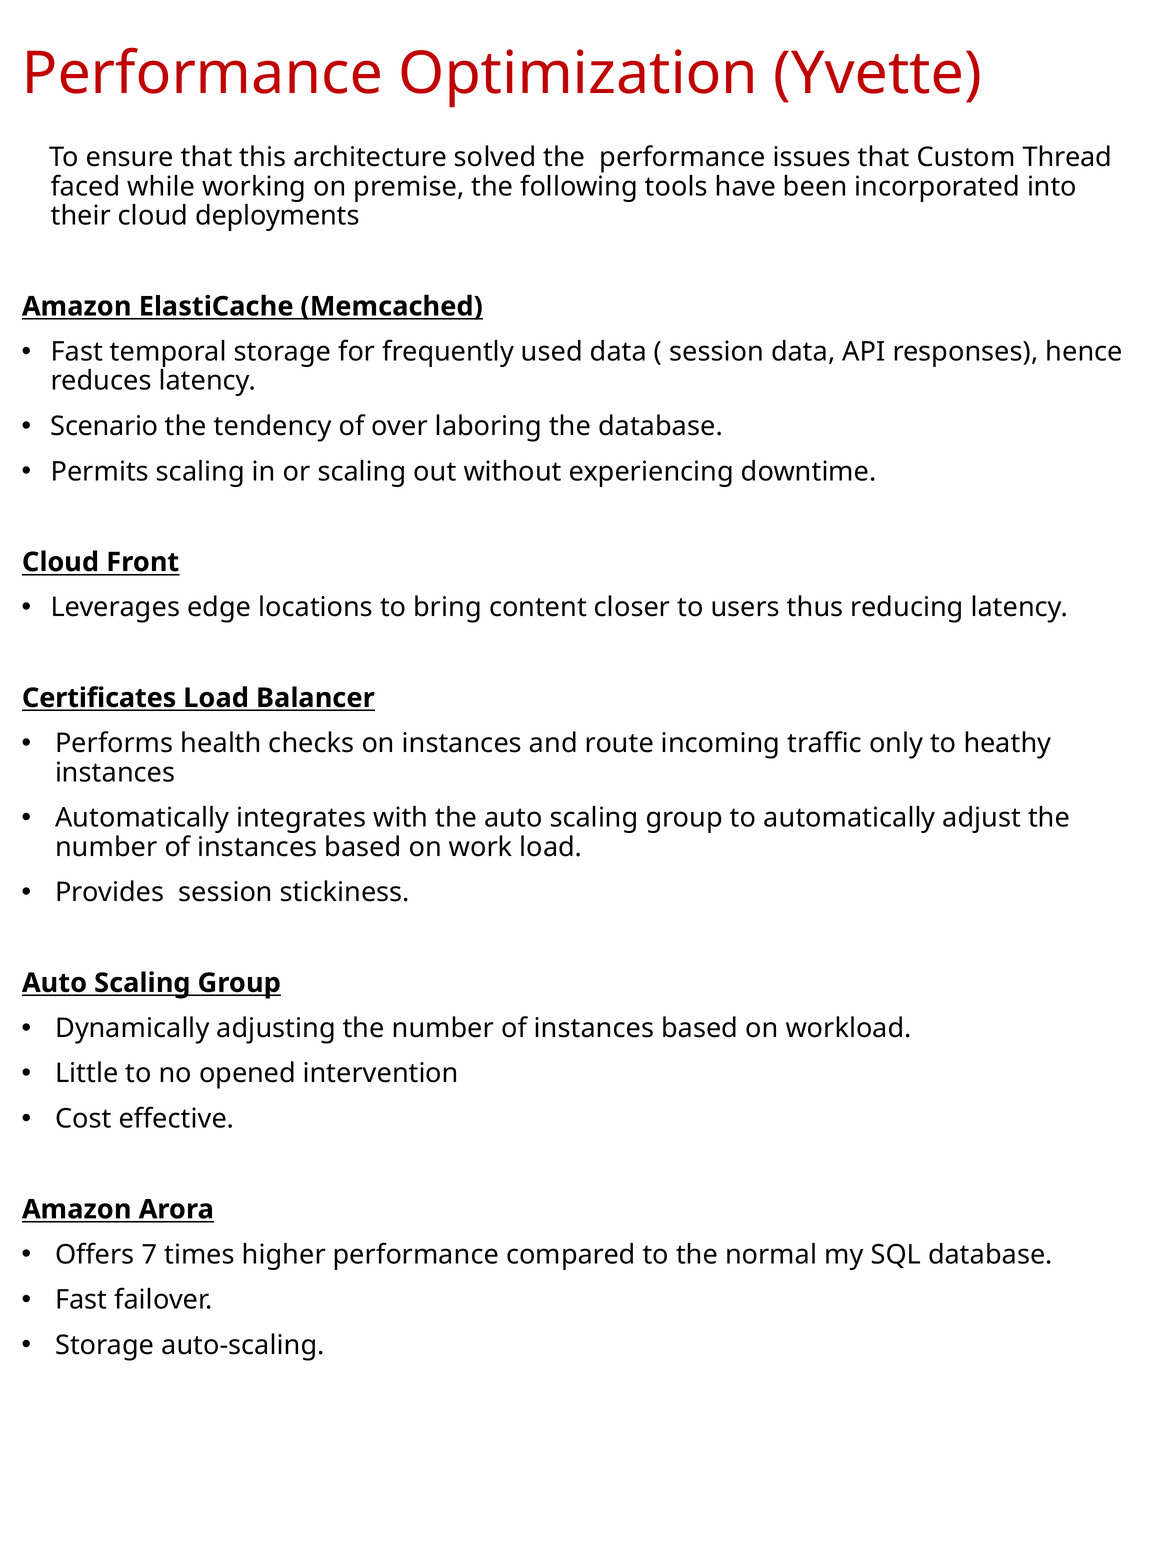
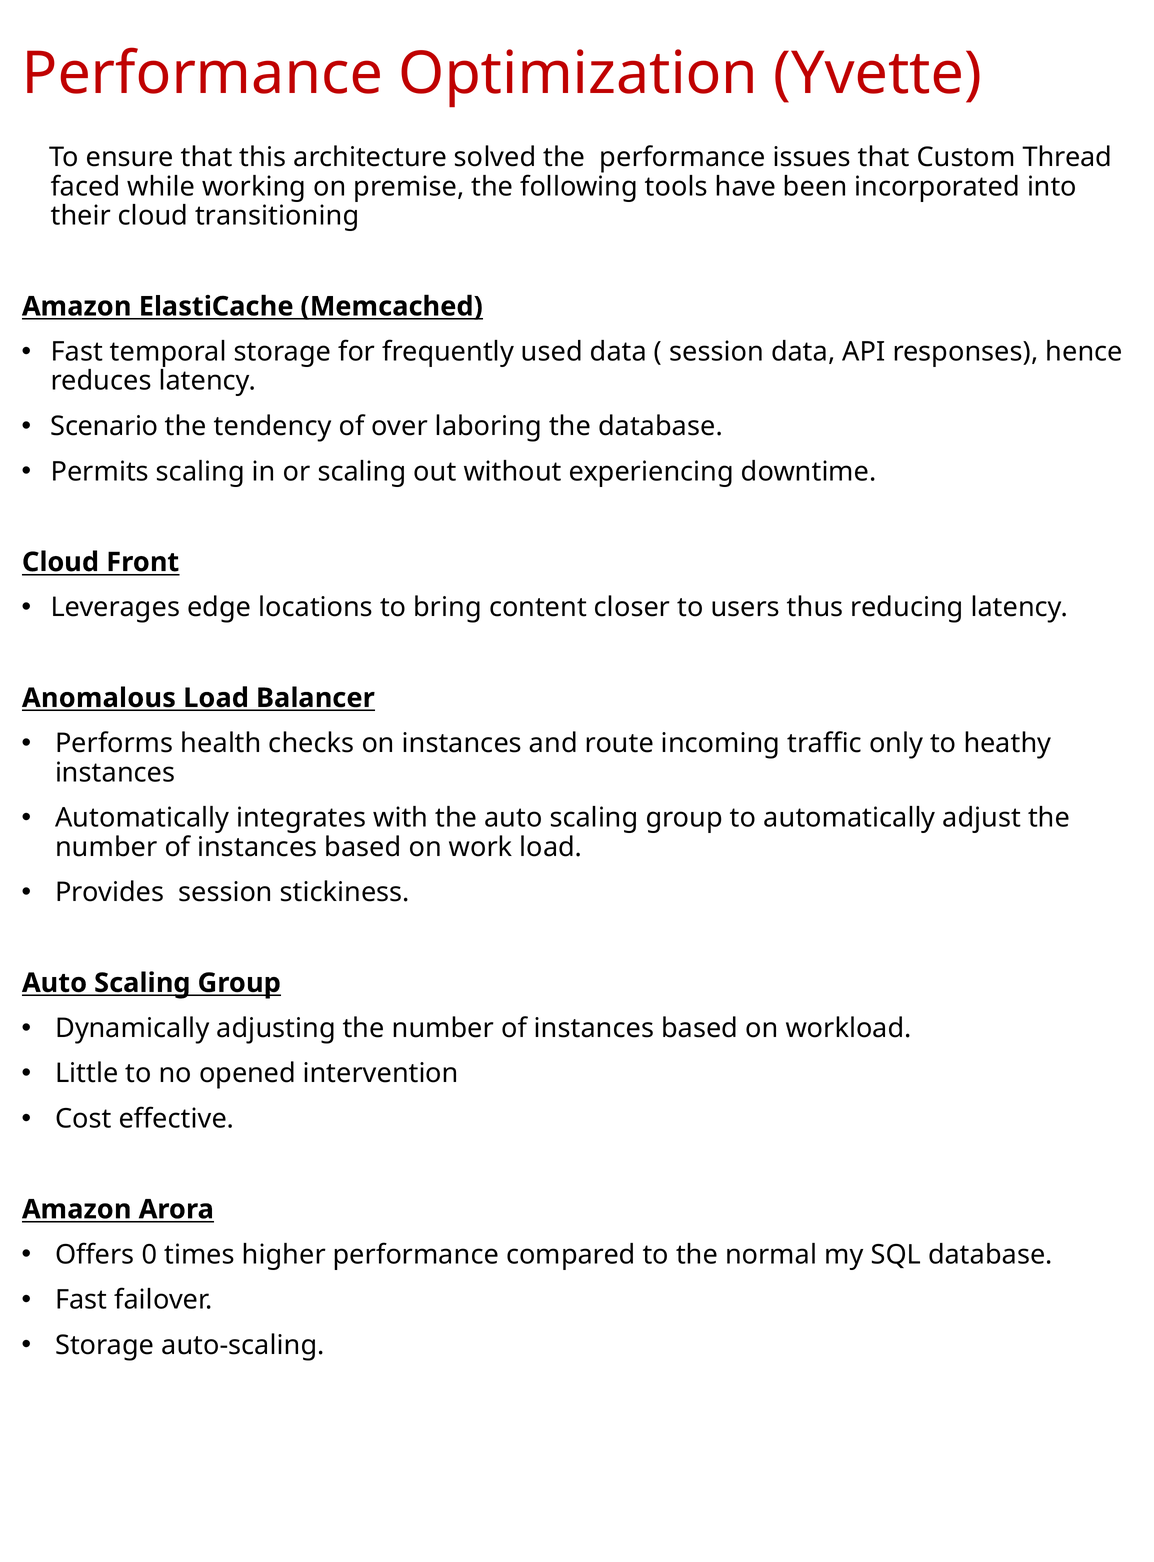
deployments: deployments -> transitioning
Certificates: Certificates -> Anomalous
7: 7 -> 0
